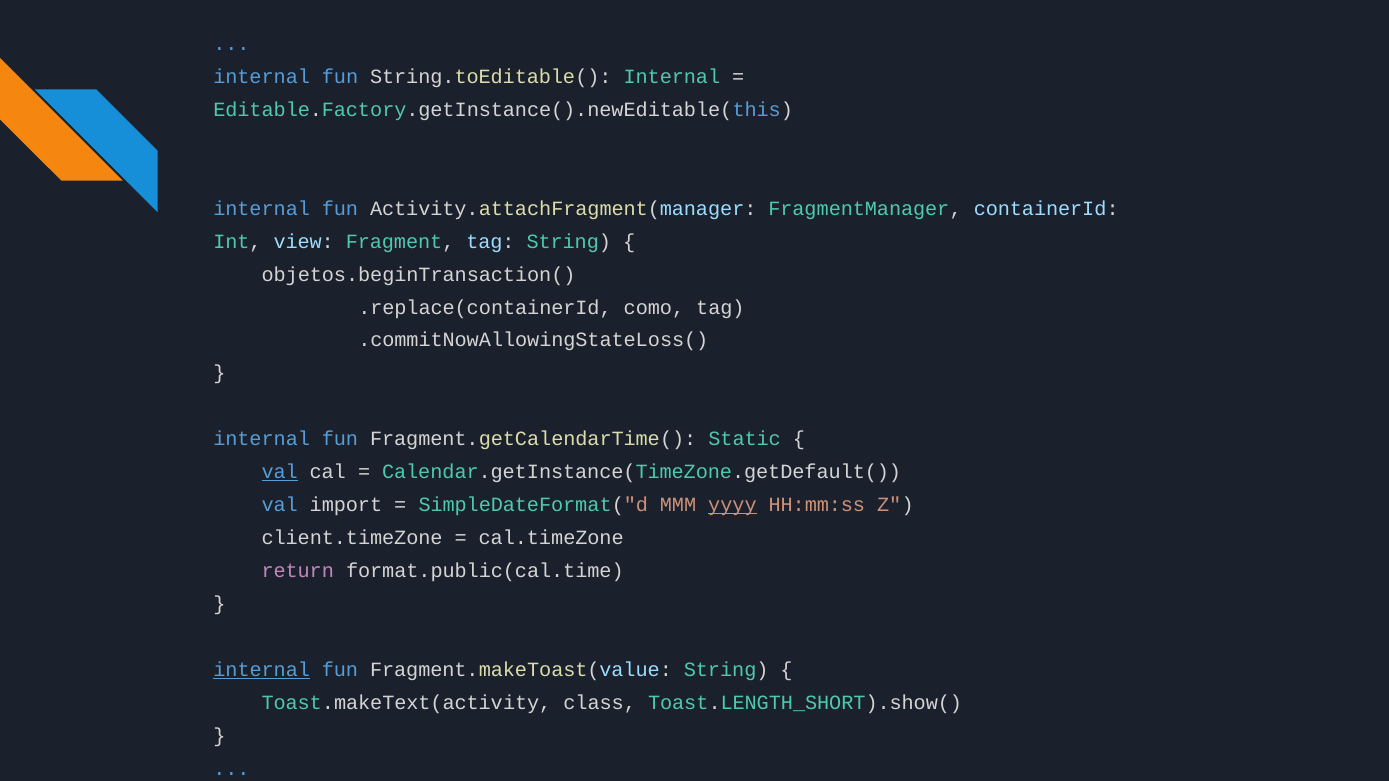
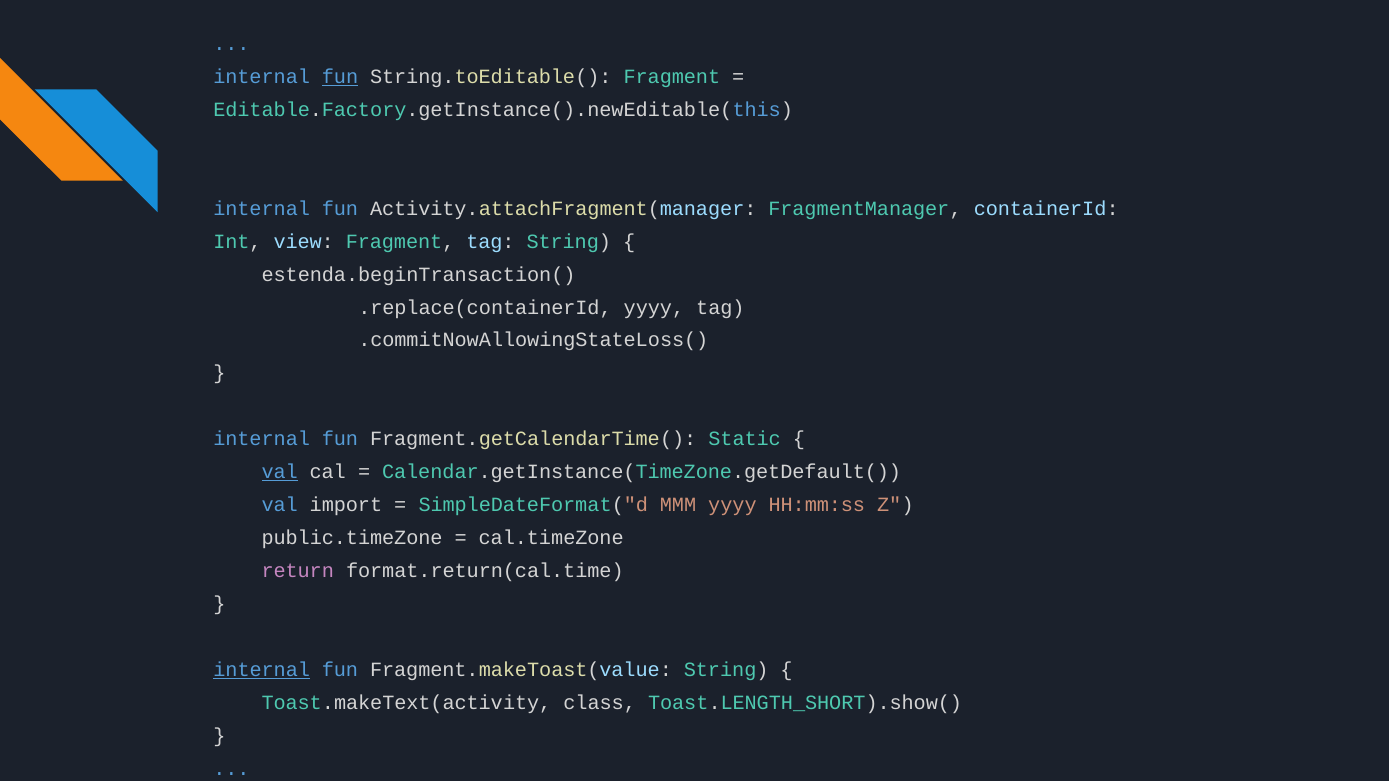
fun at (340, 77) underline: none -> present
String.toEditable( Internal: Internal -> Fragment
objetos.beginTransaction(: objetos.beginTransaction( -> estenda.beginTransaction(
.replace(containerId como: como -> yyyy
yyyy at (732, 505) underline: present -> none
client.timeZone: client.timeZone -> public.timeZone
format.public(cal.time: format.public(cal.time -> format.return(cal.time
